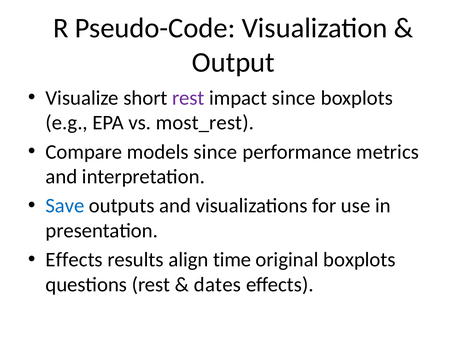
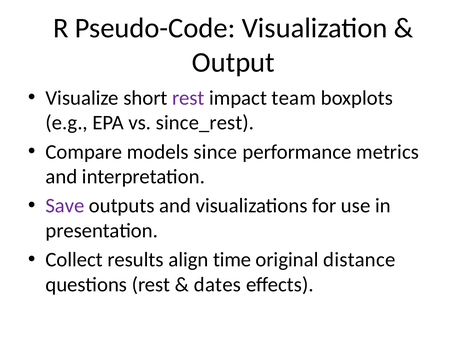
impact since: since -> team
most_rest: most_rest -> since_rest
Save colour: blue -> purple
Effects at (74, 260): Effects -> Collect
original boxplots: boxplots -> distance
